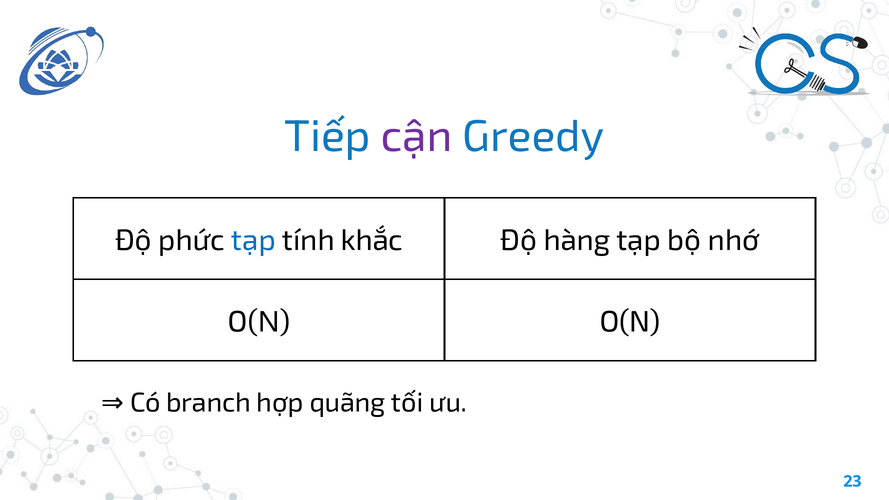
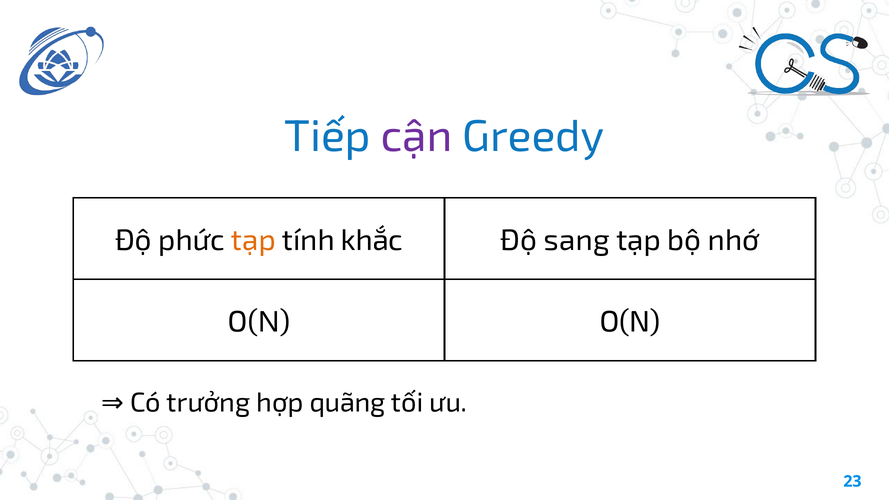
tạp at (253, 241) colour: blue -> orange
hàng: hàng -> sang
branch: branch -> trưởng
